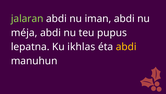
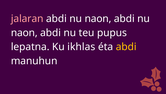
jalaran colour: light green -> pink
iman at (98, 19): iman -> naon
méja at (24, 33): méja -> naon
